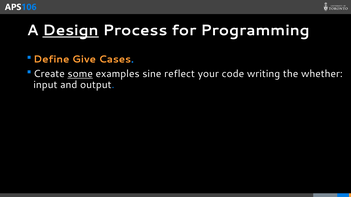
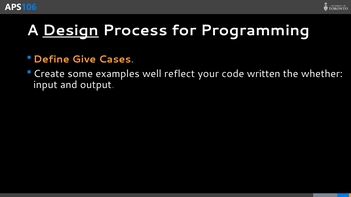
some underline: present -> none
sine: sine -> well
writing: writing -> written
